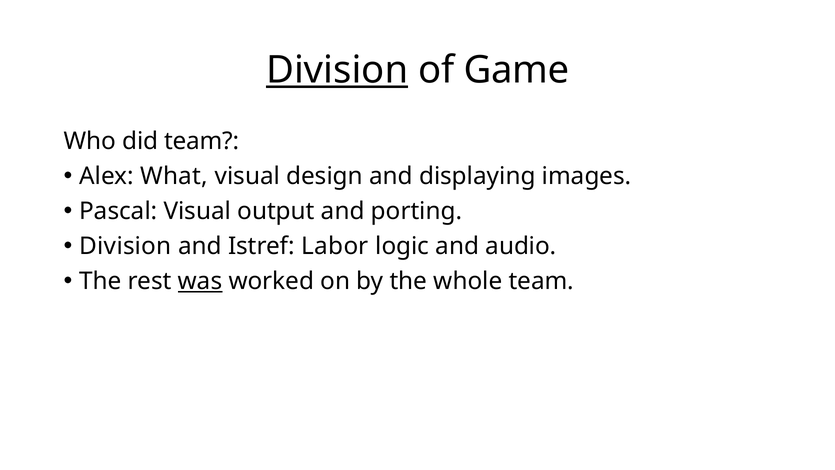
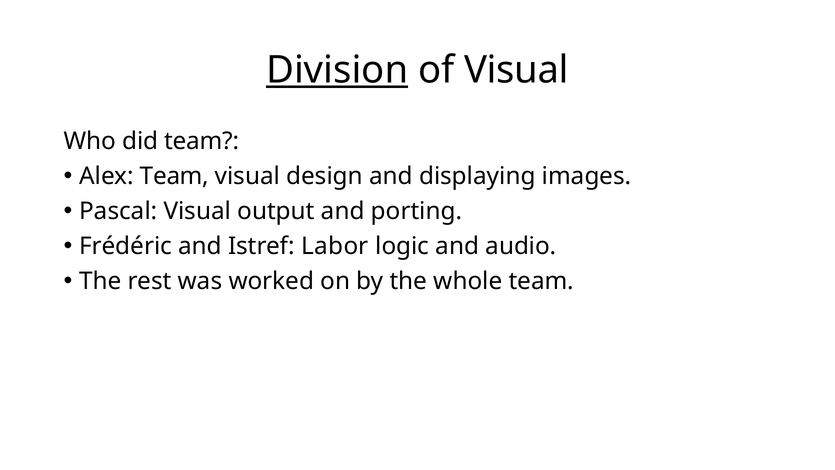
of Game: Game -> Visual
Alex What: What -> Team
Division at (125, 246): Division -> Frédéric
was underline: present -> none
